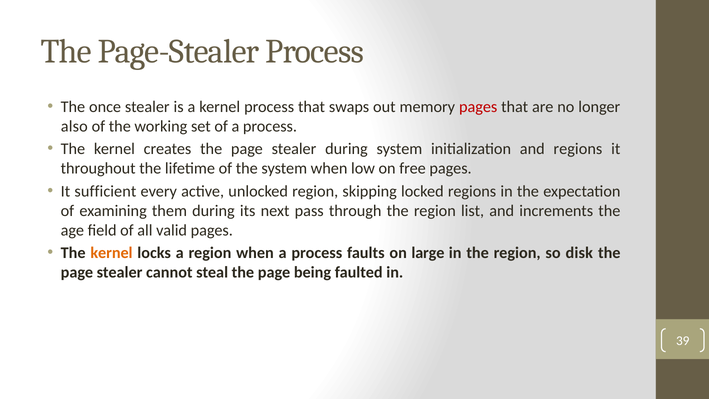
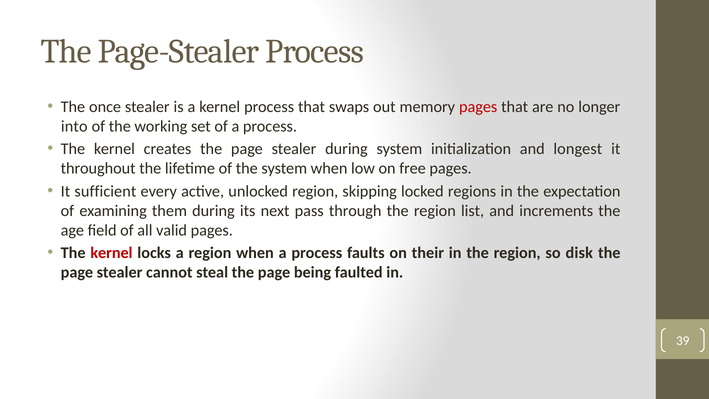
also: also -> into
and regions: regions -> longest
kernel at (111, 253) colour: orange -> red
large: large -> their
